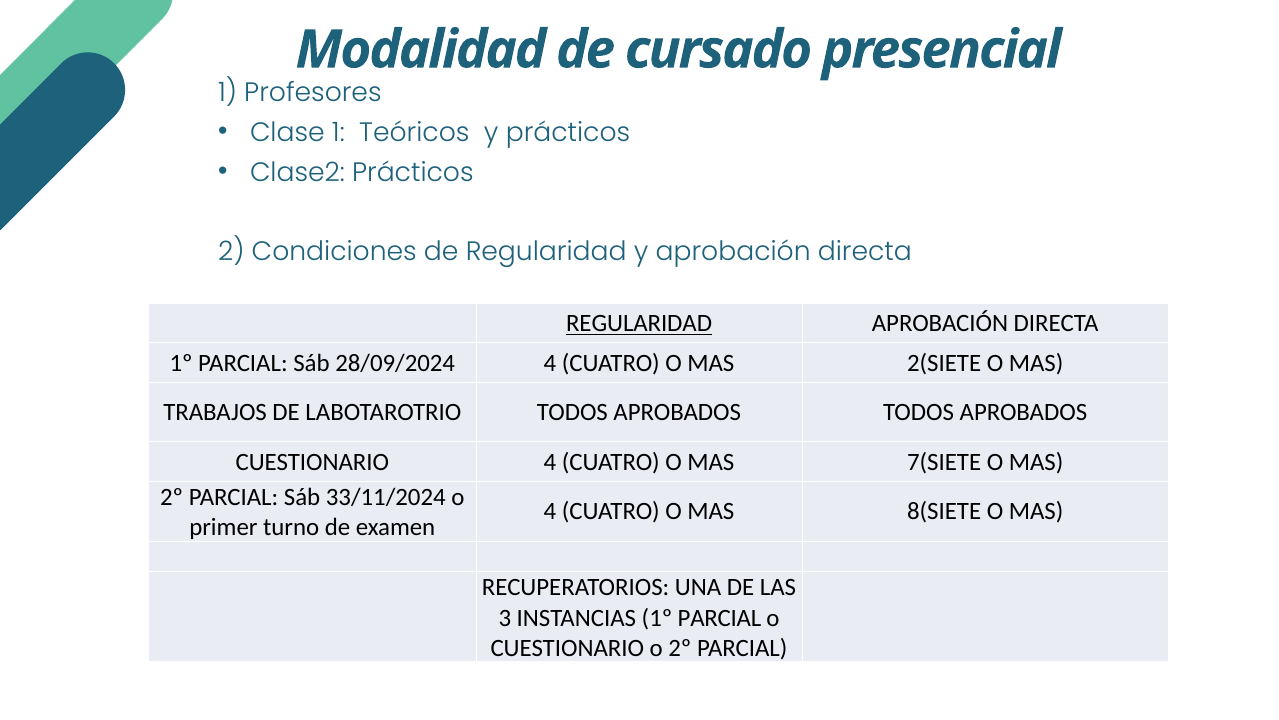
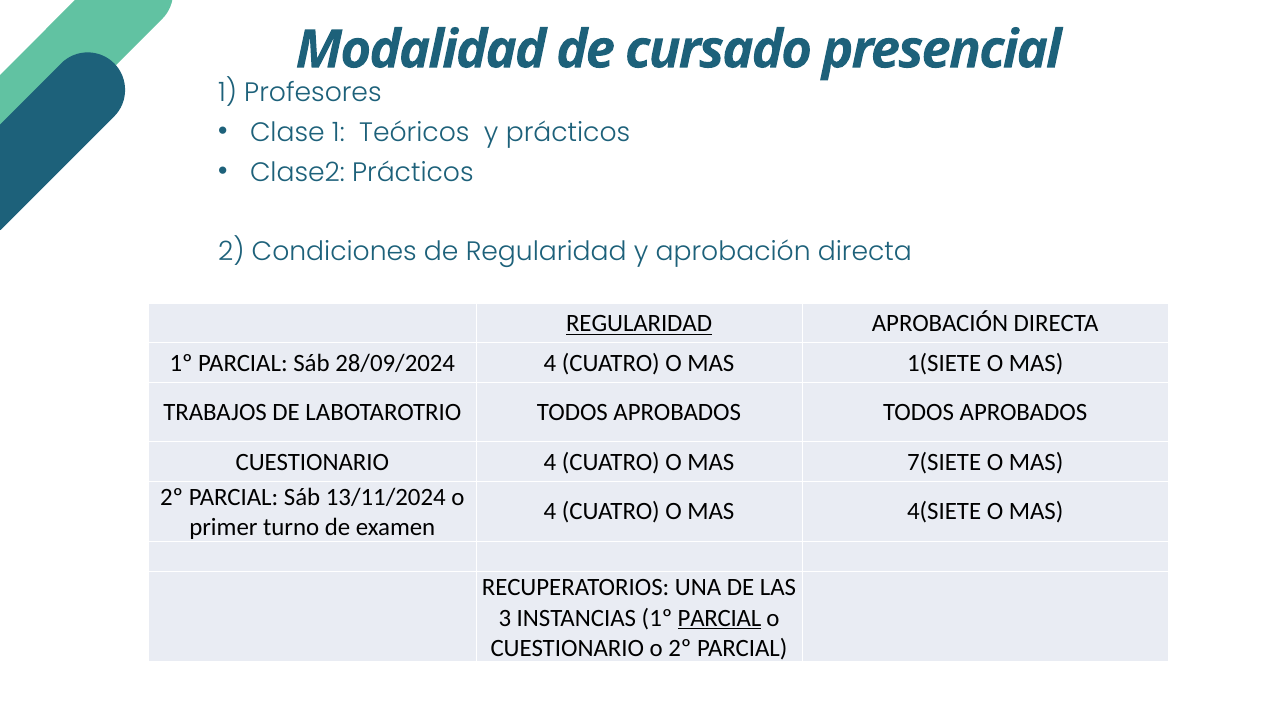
2(SIETE: 2(SIETE -> 1(SIETE
33/11/2024: 33/11/2024 -> 13/11/2024
8(SIETE: 8(SIETE -> 4(SIETE
PARCIAL at (719, 617) underline: none -> present
